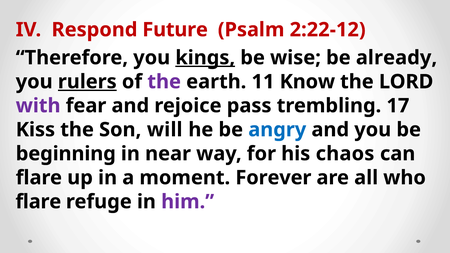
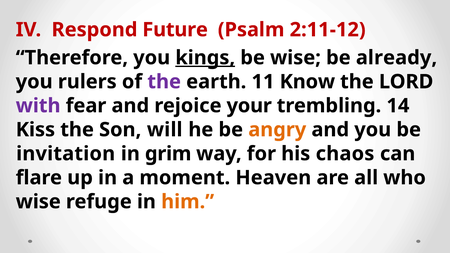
2:22-12: 2:22-12 -> 2:11-12
rulers underline: present -> none
pass: pass -> your
17: 17 -> 14
angry colour: blue -> orange
beginning: beginning -> invitation
near: near -> grim
Forever: Forever -> Heaven
flare at (38, 202): flare -> wise
him colour: purple -> orange
